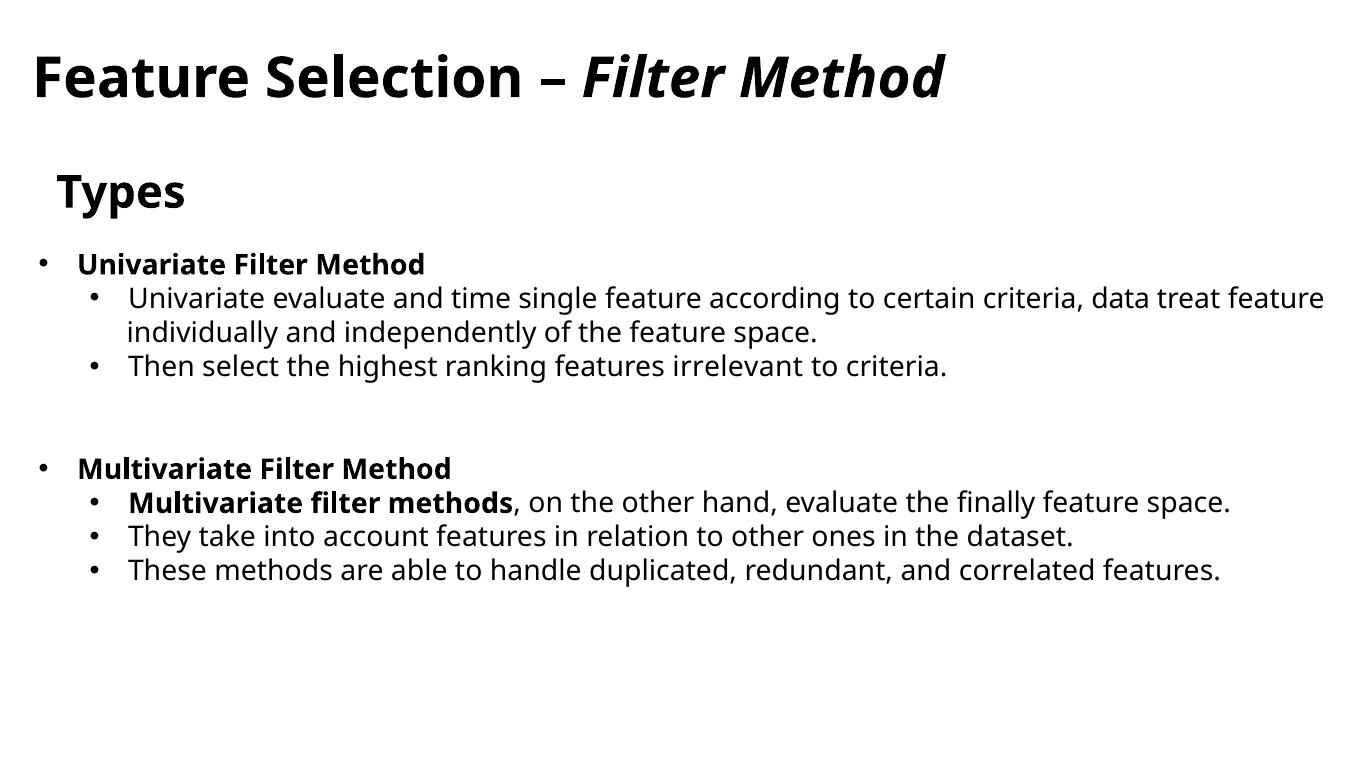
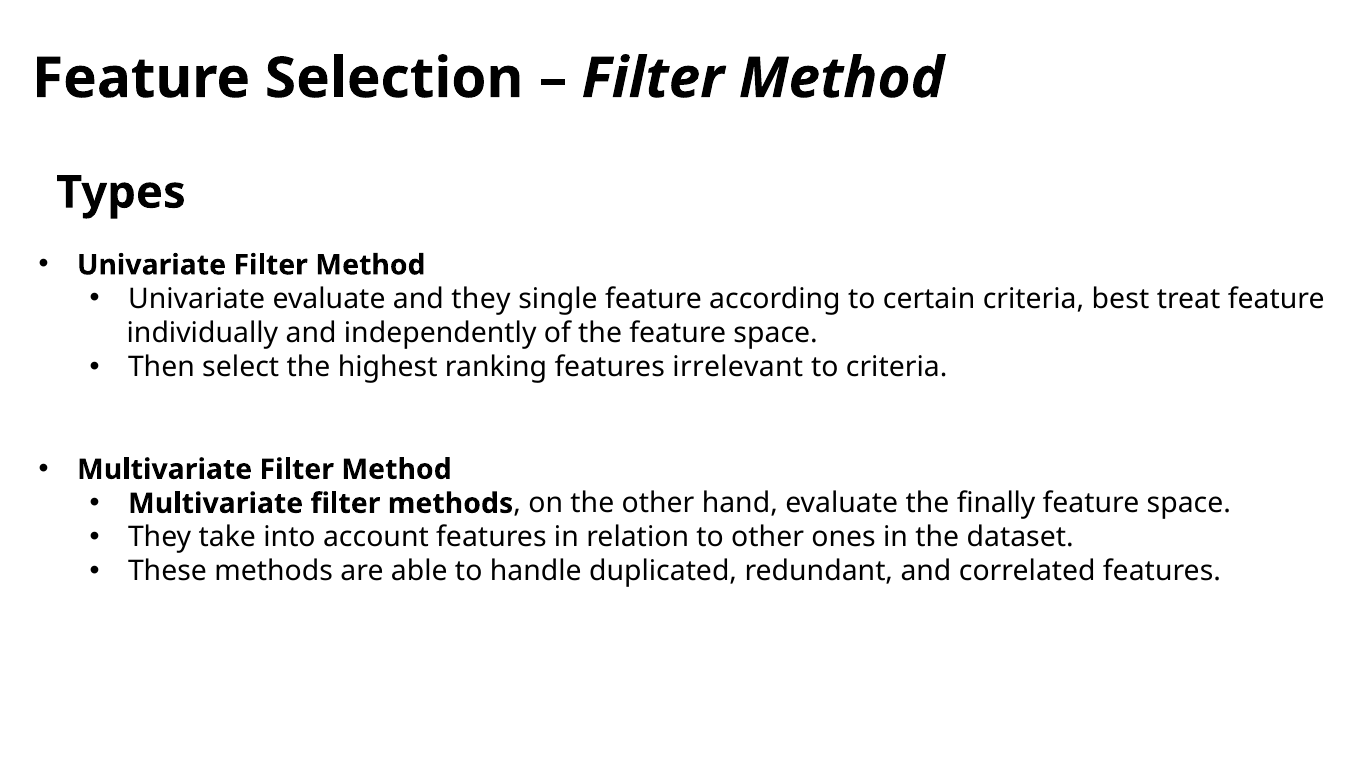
and time: time -> they
data: data -> best
